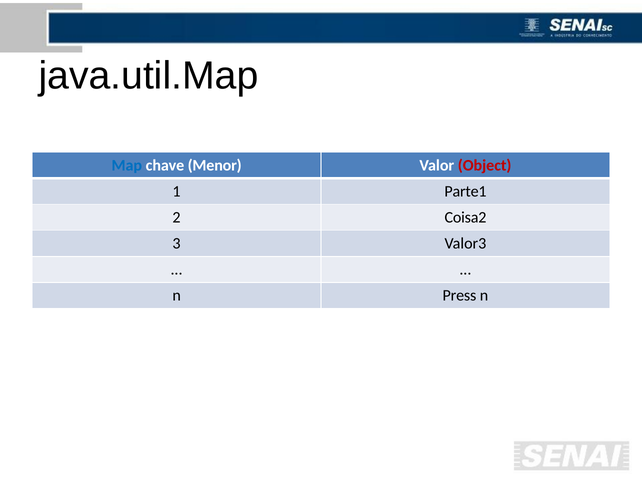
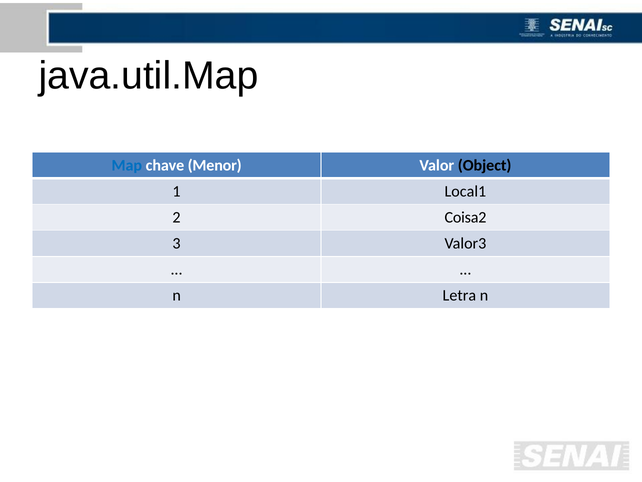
Object colour: red -> black
Parte1: Parte1 -> Local1
Press: Press -> Letra
